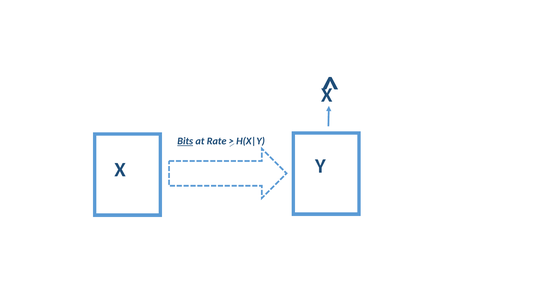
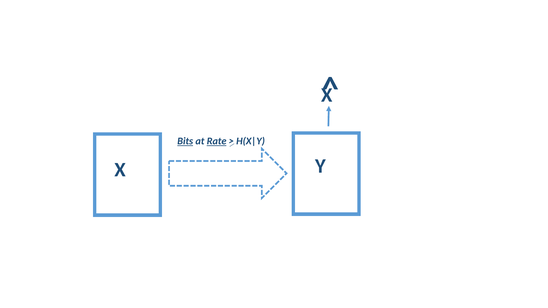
Rate underline: none -> present
